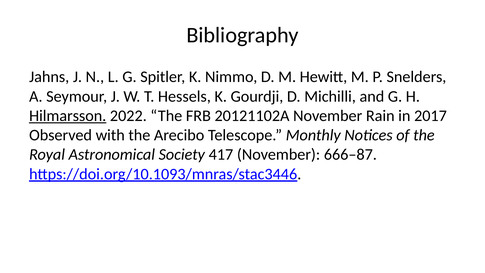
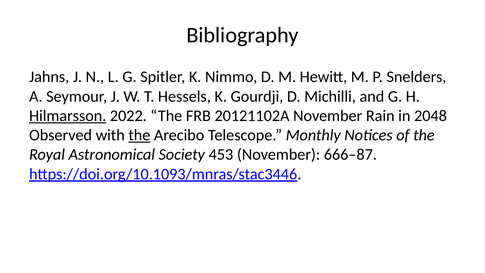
2017: 2017 -> 2048
the at (139, 135) underline: none -> present
417: 417 -> 453
